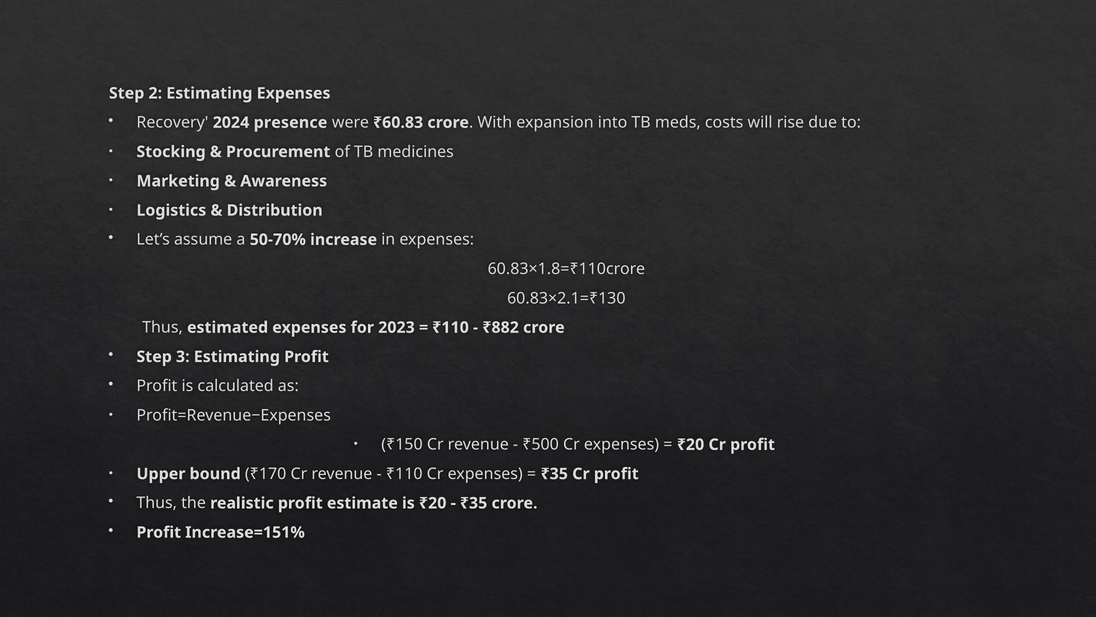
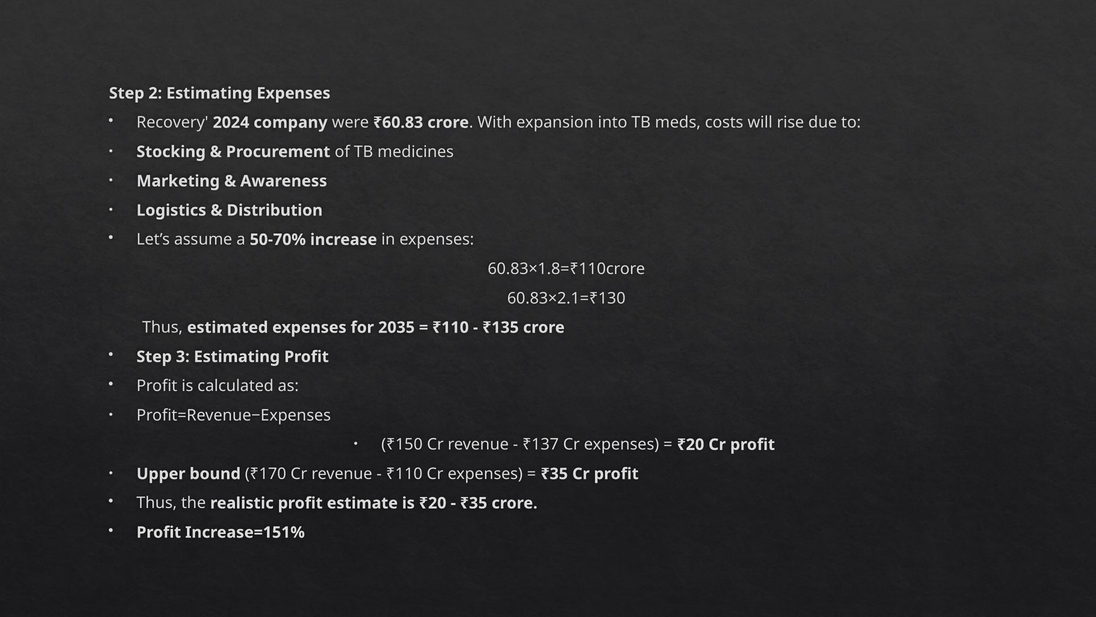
presence: presence -> company
2023: 2023 -> 2035
₹882: ₹882 -> ₹135
₹500: ₹500 -> ₹137
